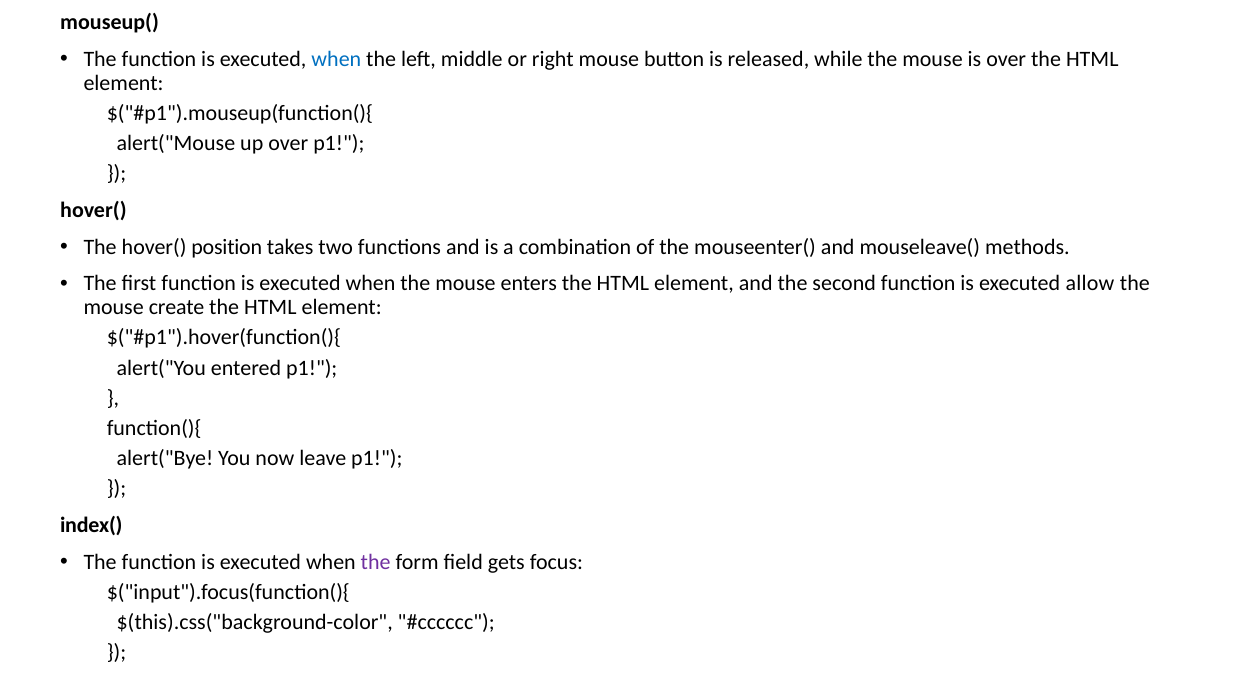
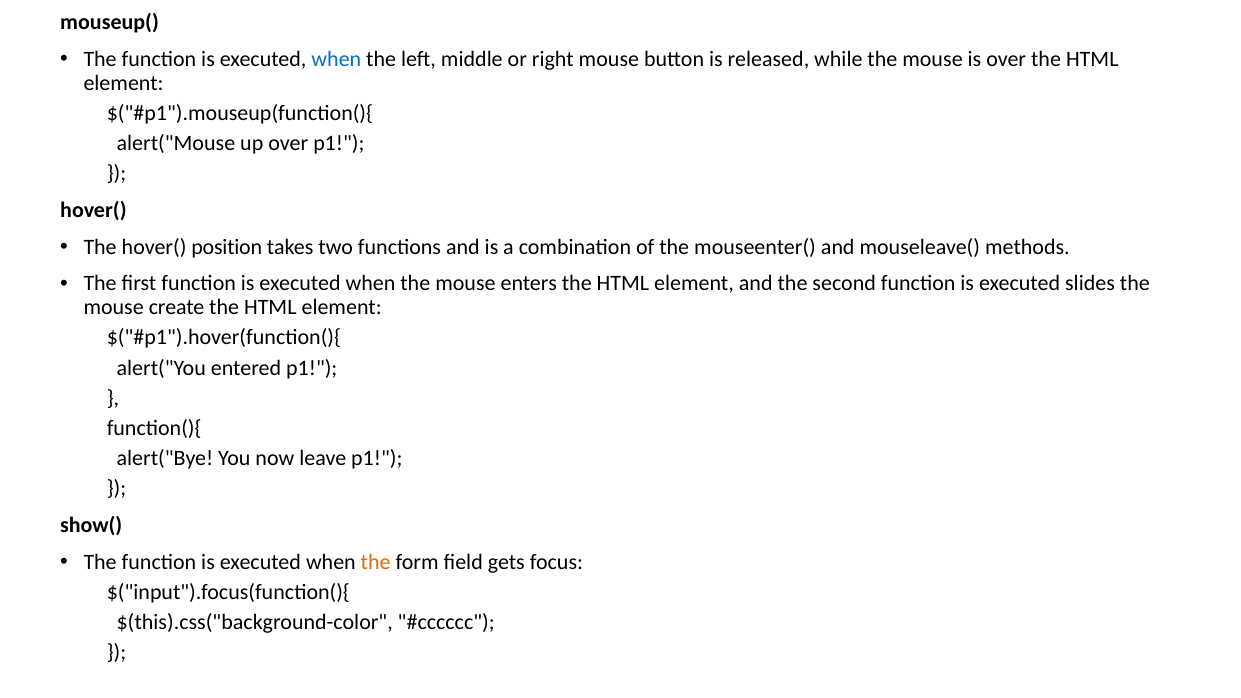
allow: allow -> slides
index(: index( -> show(
the at (376, 562) colour: purple -> orange
